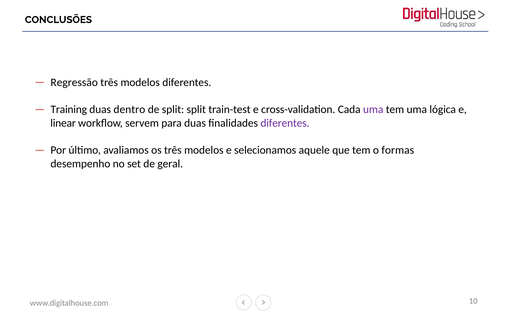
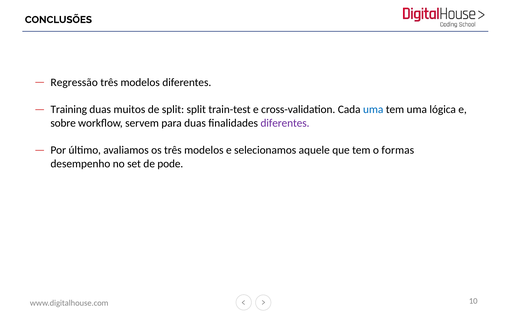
dentro: dentro -> muitos
uma at (373, 109) colour: purple -> blue
linear: linear -> sobre
geral: geral -> pode
